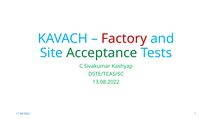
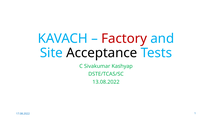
Acceptance colour: green -> black
